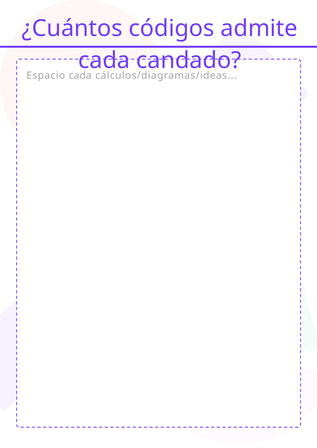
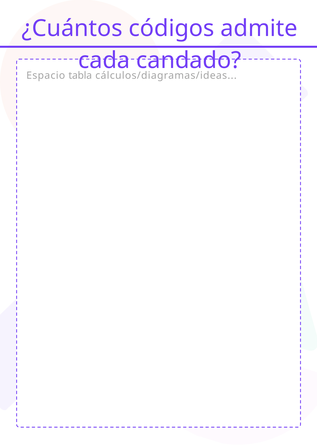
Espacio cada: cada -> tabla
